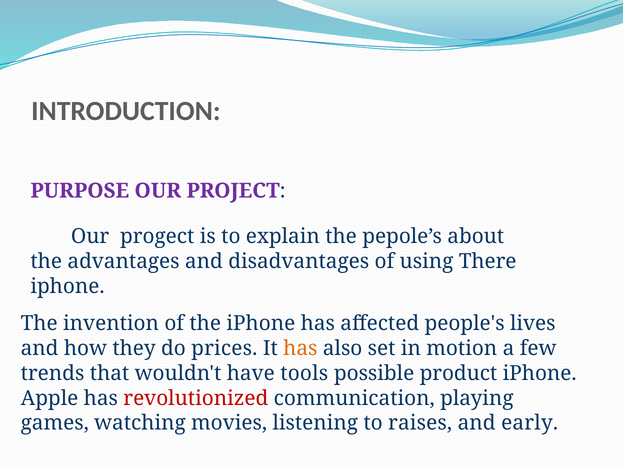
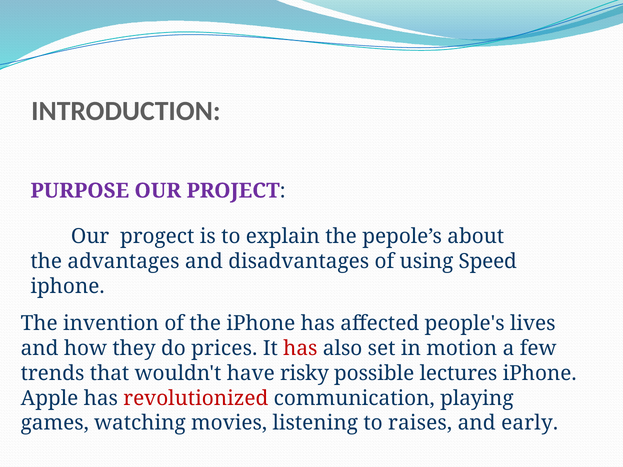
There: There -> Speed
has at (300, 349) colour: orange -> red
tools: tools -> risky
product: product -> lectures
